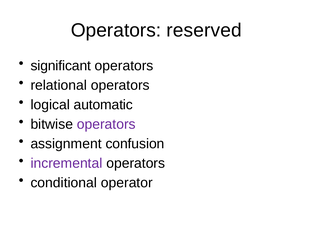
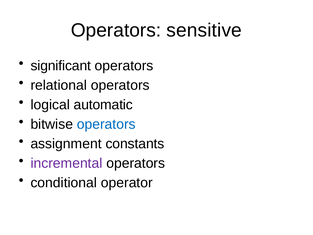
reserved: reserved -> sensitive
operators at (106, 124) colour: purple -> blue
confusion: confusion -> constants
